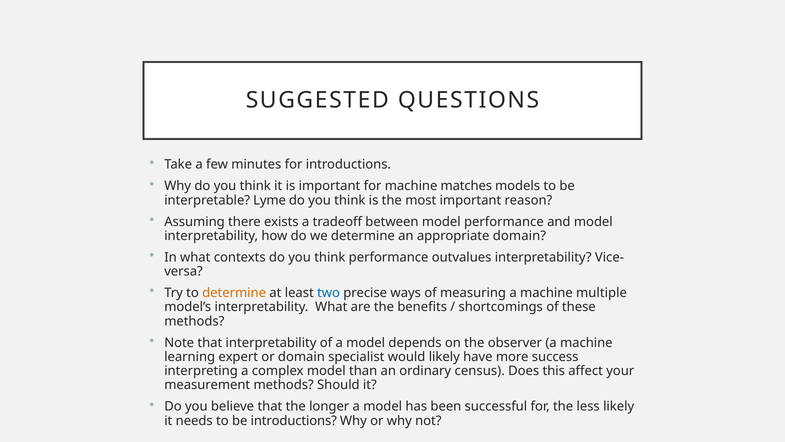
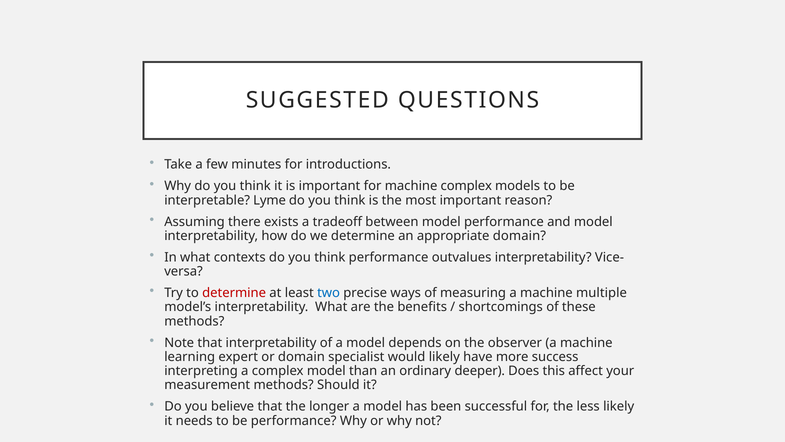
machine matches: matches -> complex
determine at (234, 293) colour: orange -> red
census: census -> deeper
be introductions: introductions -> performance
